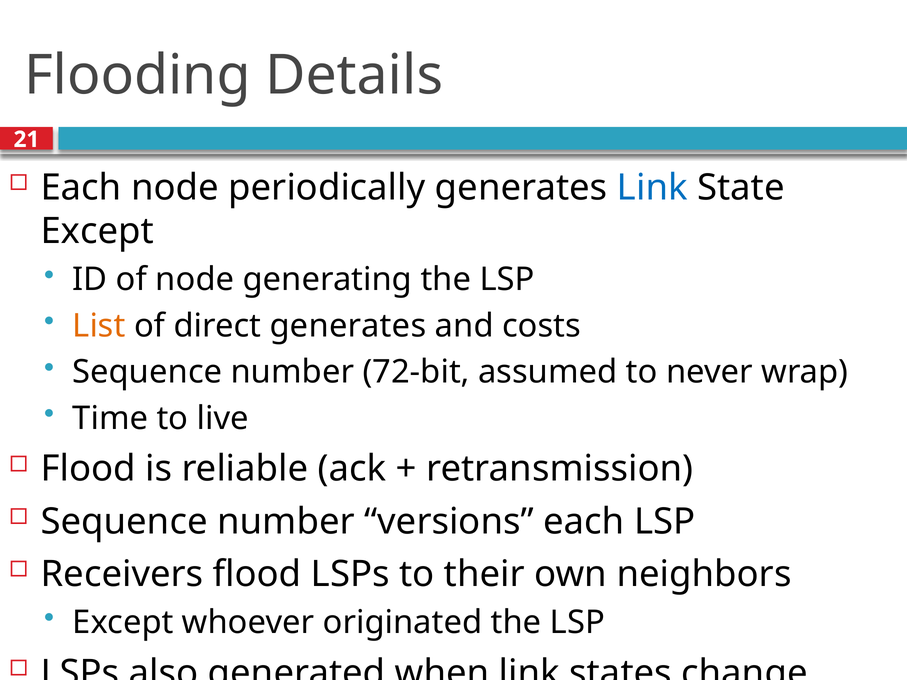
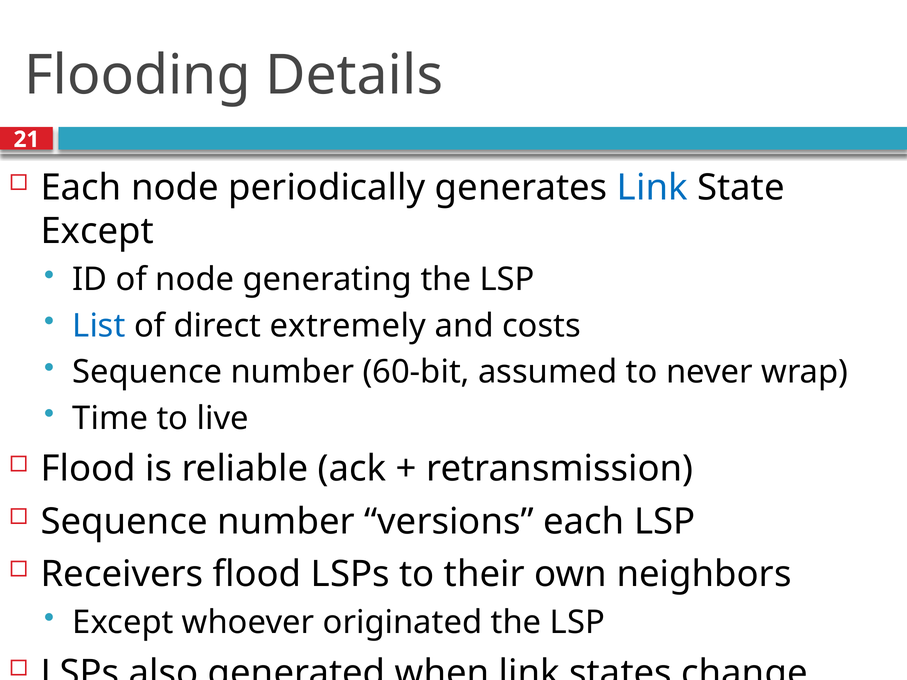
List colour: orange -> blue
direct generates: generates -> extremely
72-bit: 72-bit -> 60-bit
